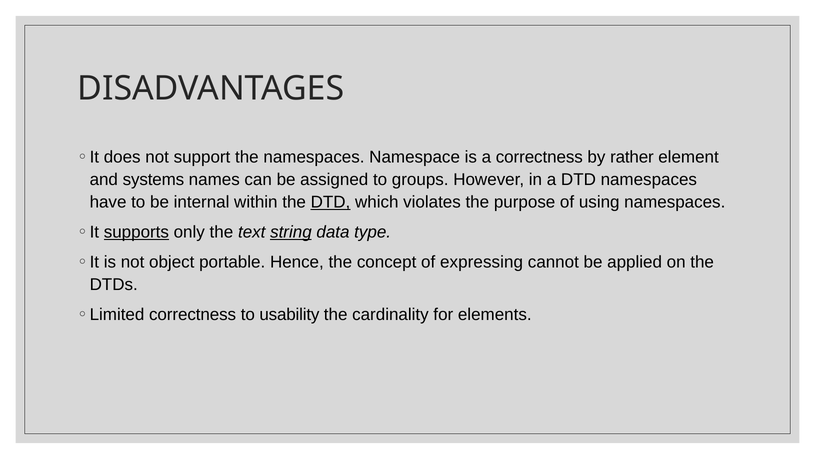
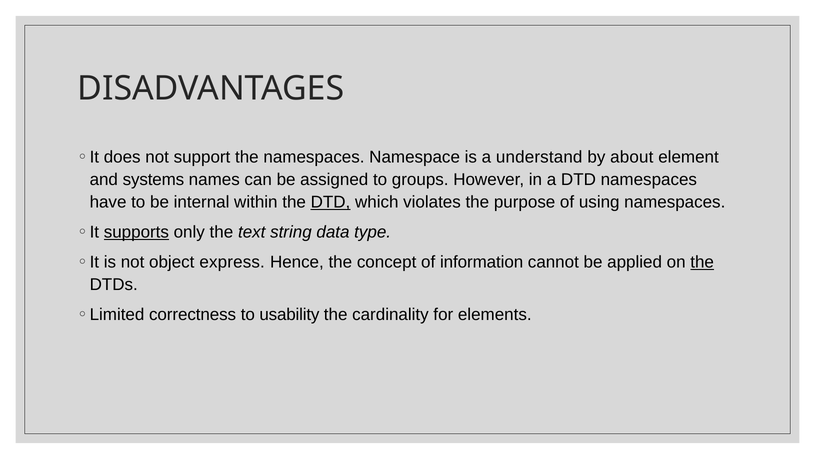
a correctness: correctness -> understand
rather: rather -> about
string underline: present -> none
portable: portable -> express
expressing: expressing -> information
the at (702, 262) underline: none -> present
